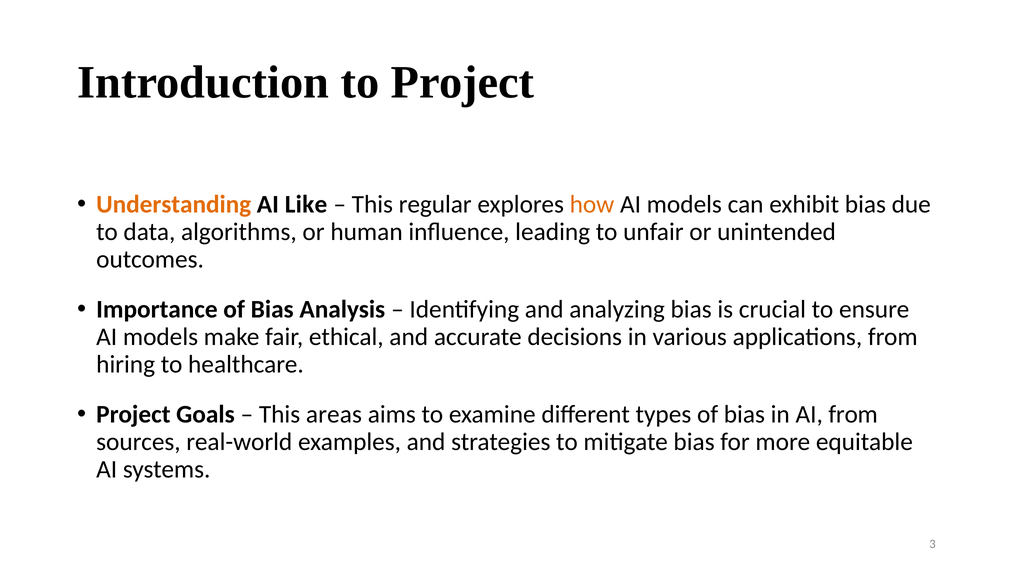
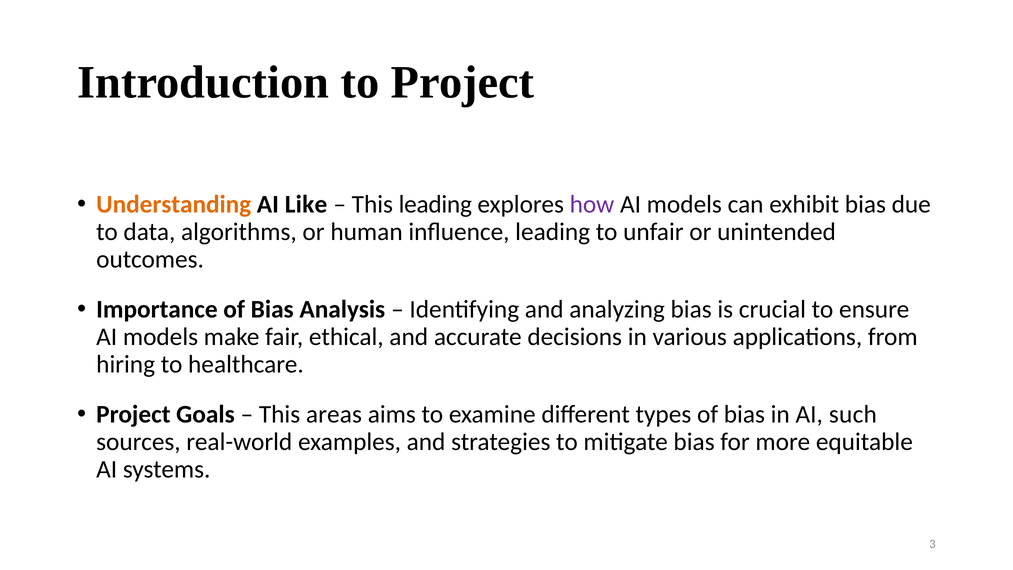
This regular: regular -> leading
how colour: orange -> purple
AI from: from -> such
